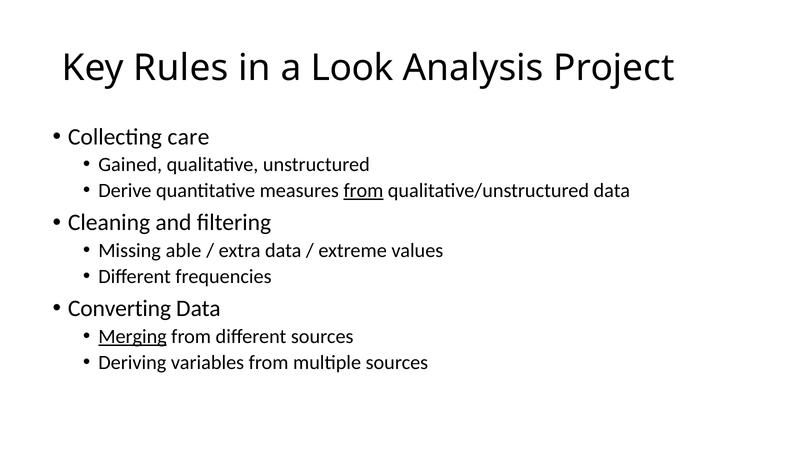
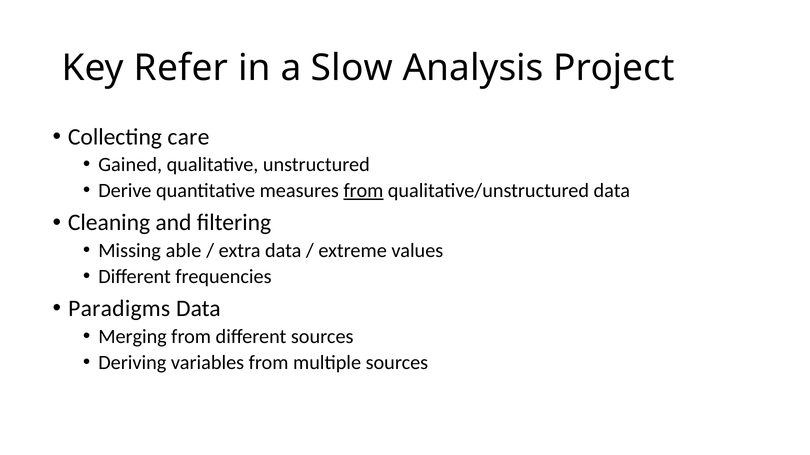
Rules: Rules -> Refer
Look: Look -> Slow
Converting: Converting -> Paradigms
Merging underline: present -> none
